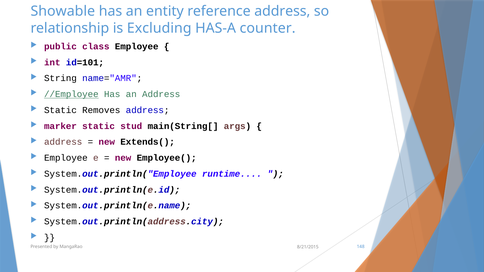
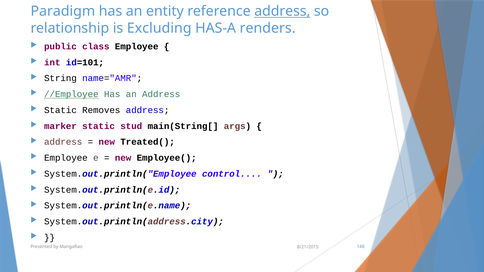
Showable: Showable -> Paradigm
address at (282, 11) underline: none -> present
counter: counter -> renders
Extends(: Extends( -> Treated(
runtime: runtime -> control
